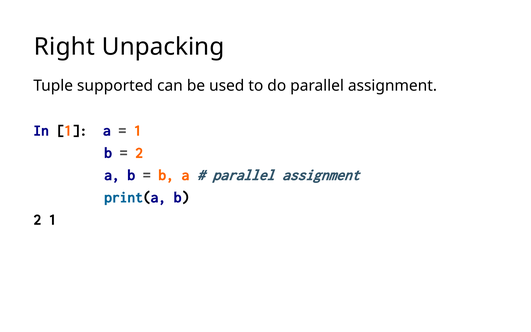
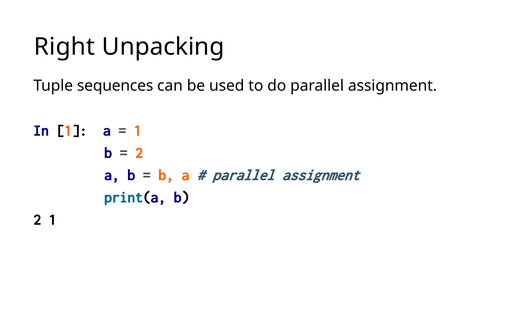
supported: supported -> sequences
